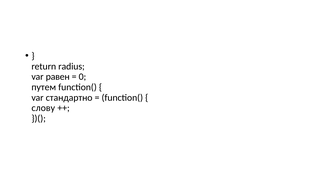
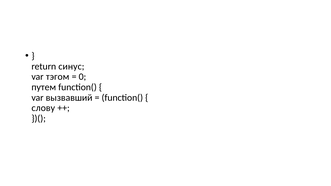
radius: radius -> синус
равен: равен -> тэгом
стандартно: стандартно -> вызвавший
